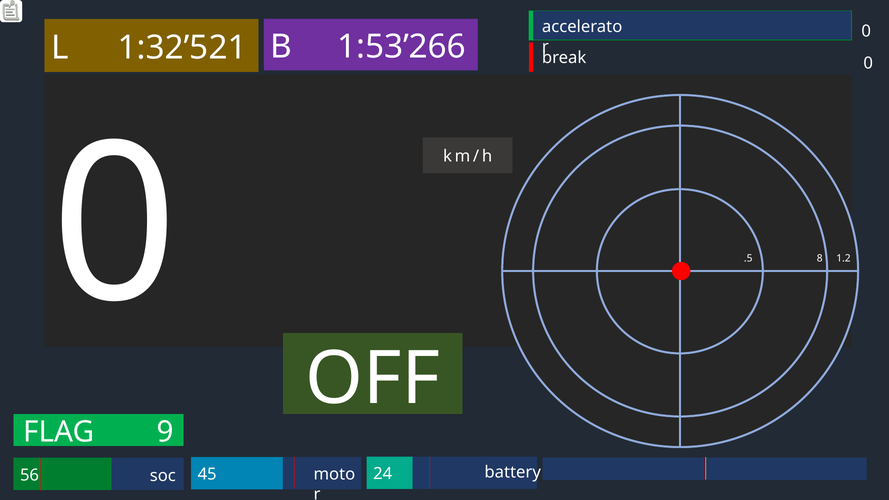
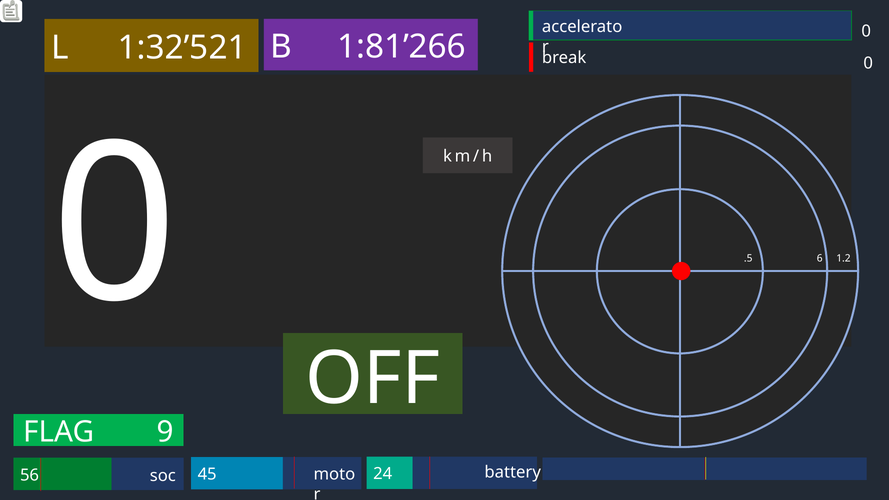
1:53’266: 1:53’266 -> 1:81’266
8: 8 -> 6
